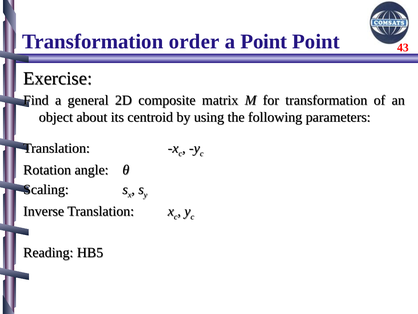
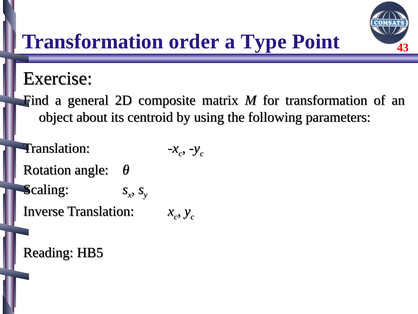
a Point: Point -> Type
